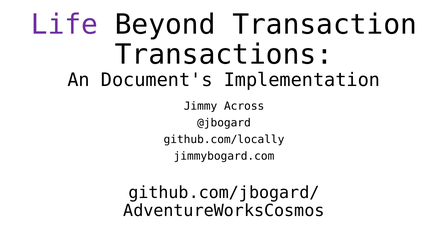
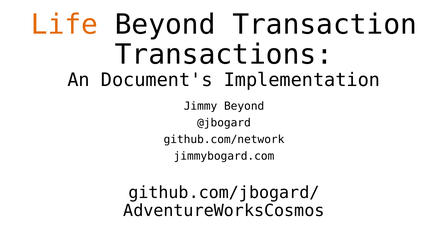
Life colour: purple -> orange
Jimmy Across: Across -> Beyond
github.com/locally: github.com/locally -> github.com/network
